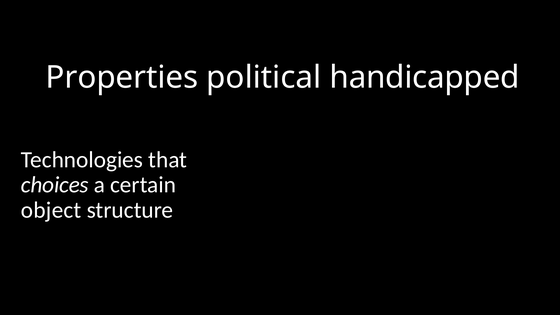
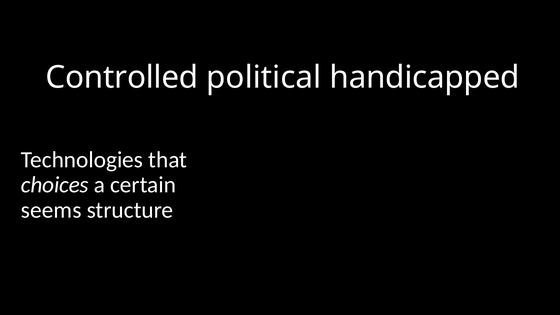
Properties: Properties -> Controlled
object: object -> seems
